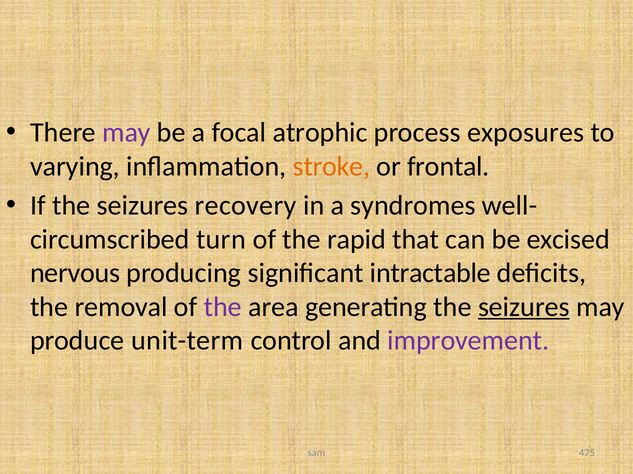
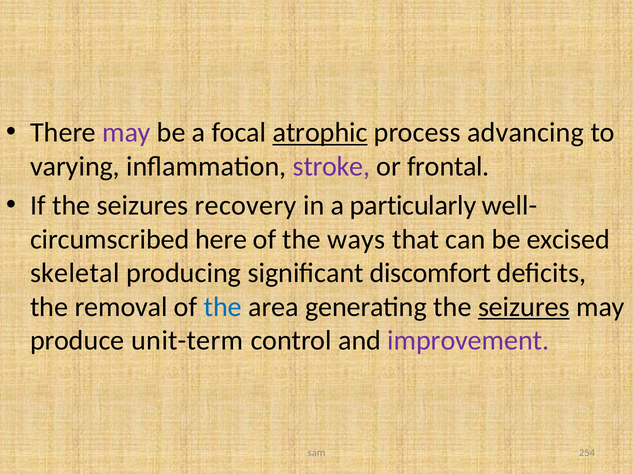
atrophic underline: none -> present
exposures: exposures -> advancing
stroke colour: orange -> purple
syndromes: syndromes -> particularly
turn: turn -> here
rapid: rapid -> ways
nervous: nervous -> skeletal
intractable: intractable -> discomfort
the at (223, 307) colour: purple -> blue
475: 475 -> 254
